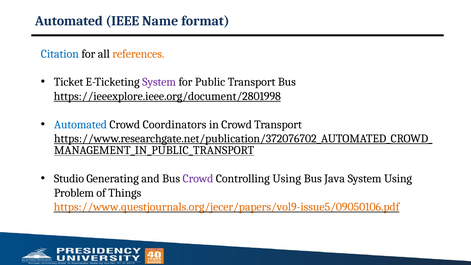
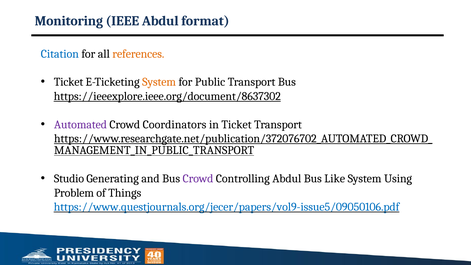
Automated at (69, 21): Automated -> Monitoring
IEEE Name: Name -> Abdul
System at (159, 82) colour: purple -> orange
https://ieeexplore.ieee.org/document/2801998: https://ieeexplore.ieee.org/document/2801998 -> https://ieeexplore.ieee.org/document/8637302
Automated at (80, 124) colour: blue -> purple
in Crowd: Crowd -> Ticket
Controlling Using: Using -> Abdul
Java: Java -> Like
https://www.questjournals.org/jecer/papers/vol9-issue5/09050106.pdf colour: orange -> blue
